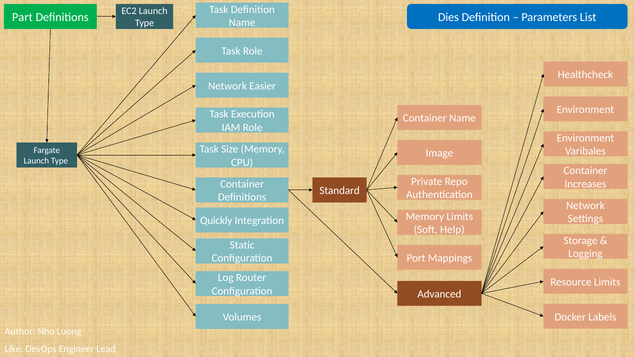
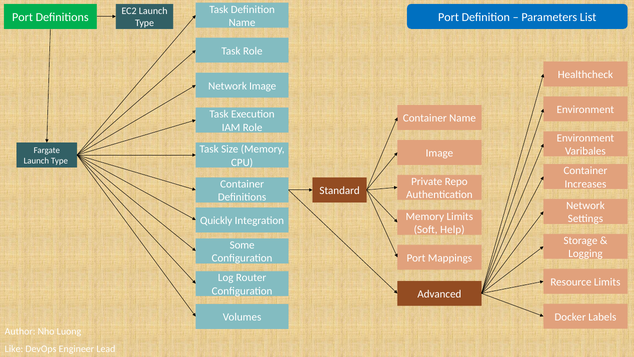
Part at (22, 17): Part -> Port
Dies at (448, 17): Dies -> Port
Network Easier: Easier -> Image
Static: Static -> Some
